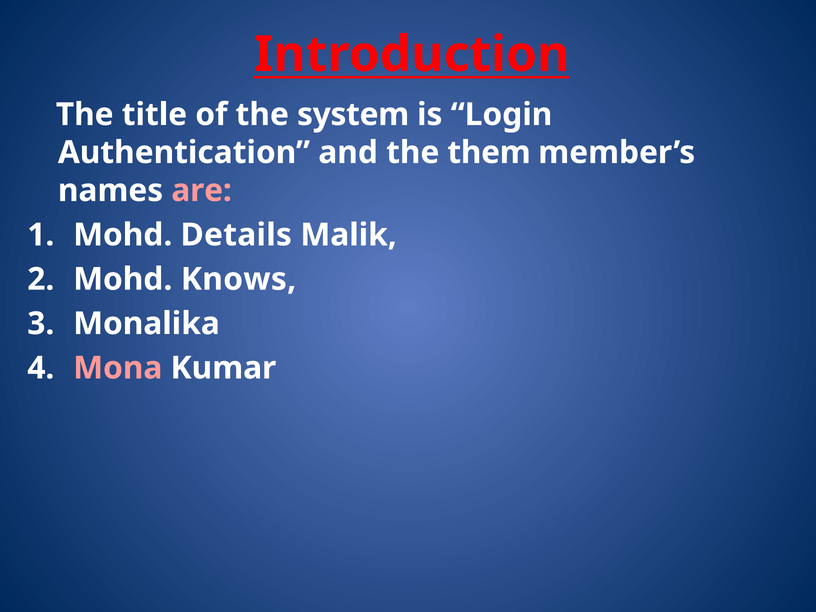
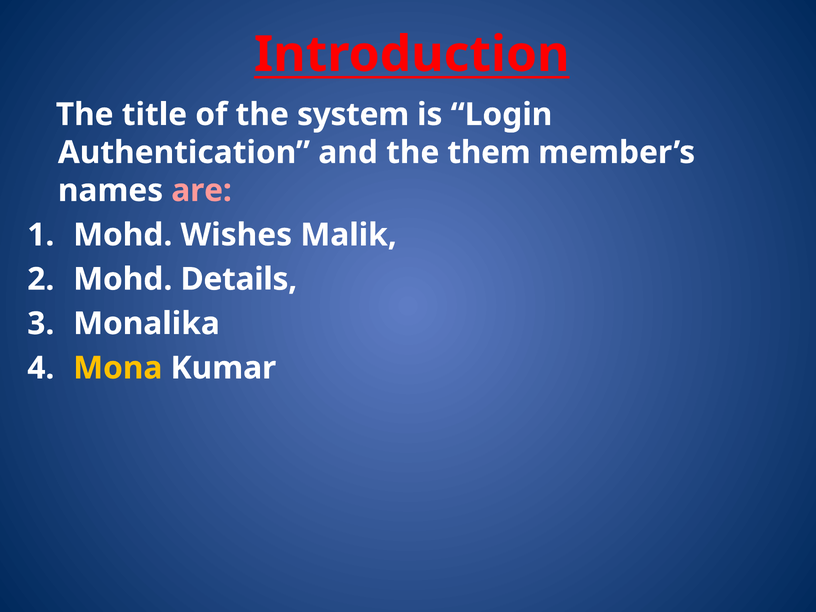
Details: Details -> Wishes
Knows: Knows -> Details
Mona colour: pink -> yellow
